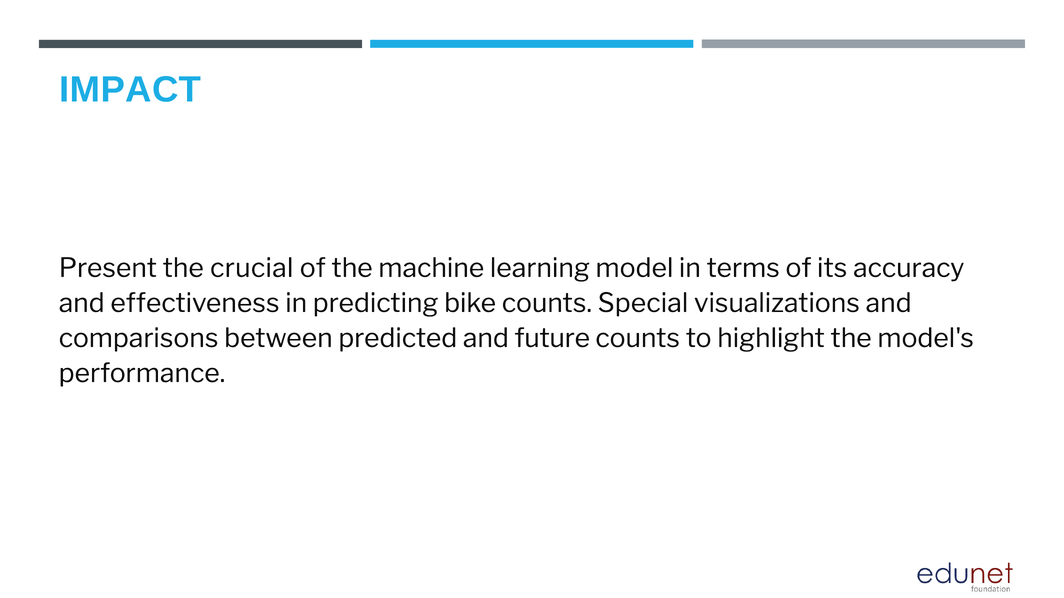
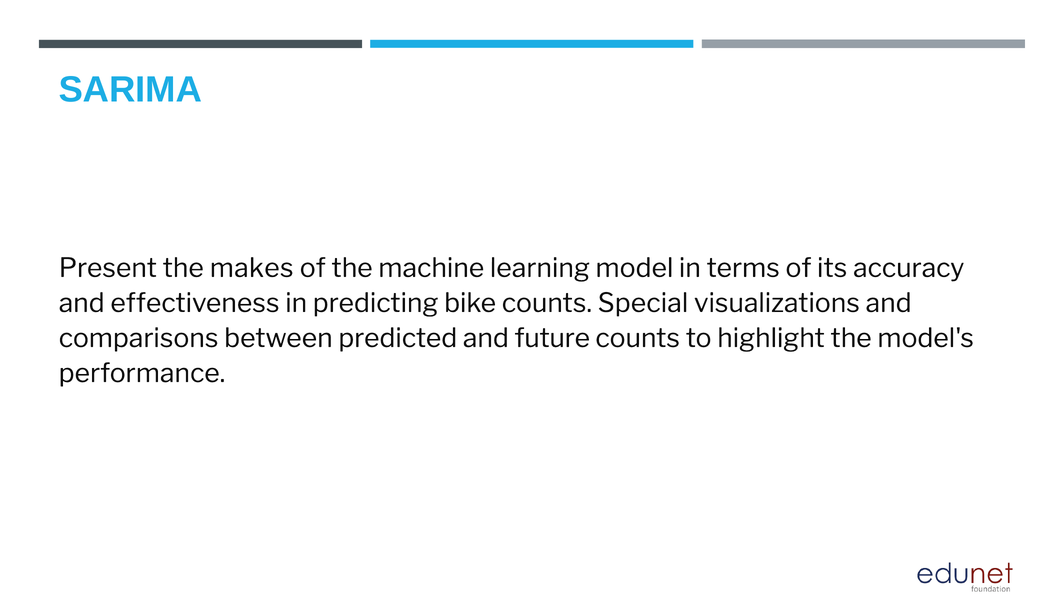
IMPACT: IMPACT -> SARIMA
crucial: crucial -> makes
